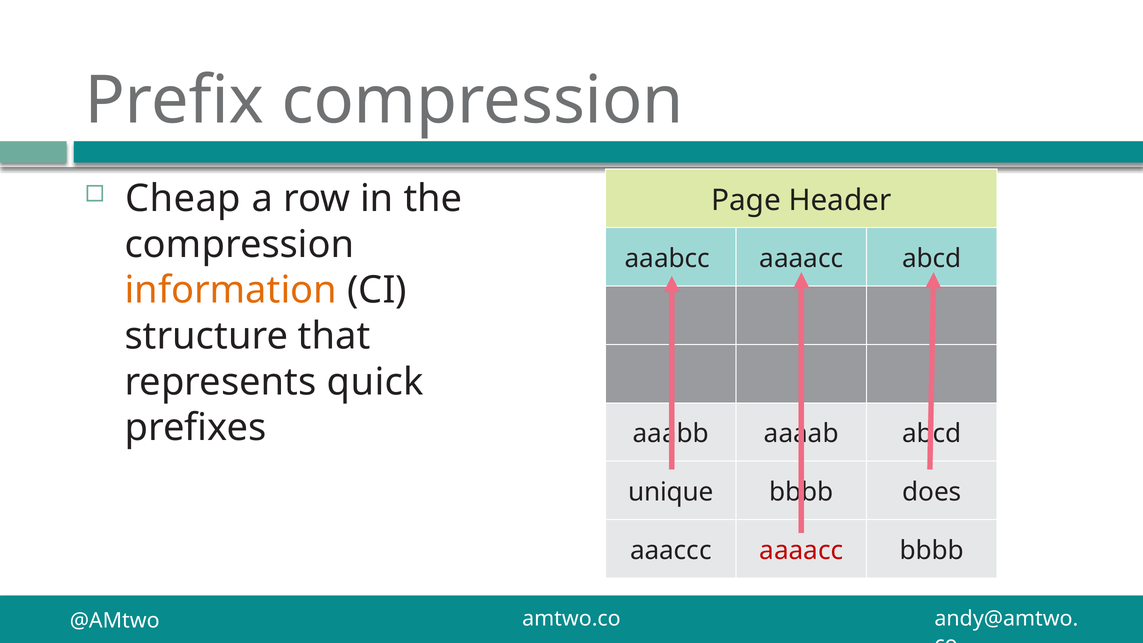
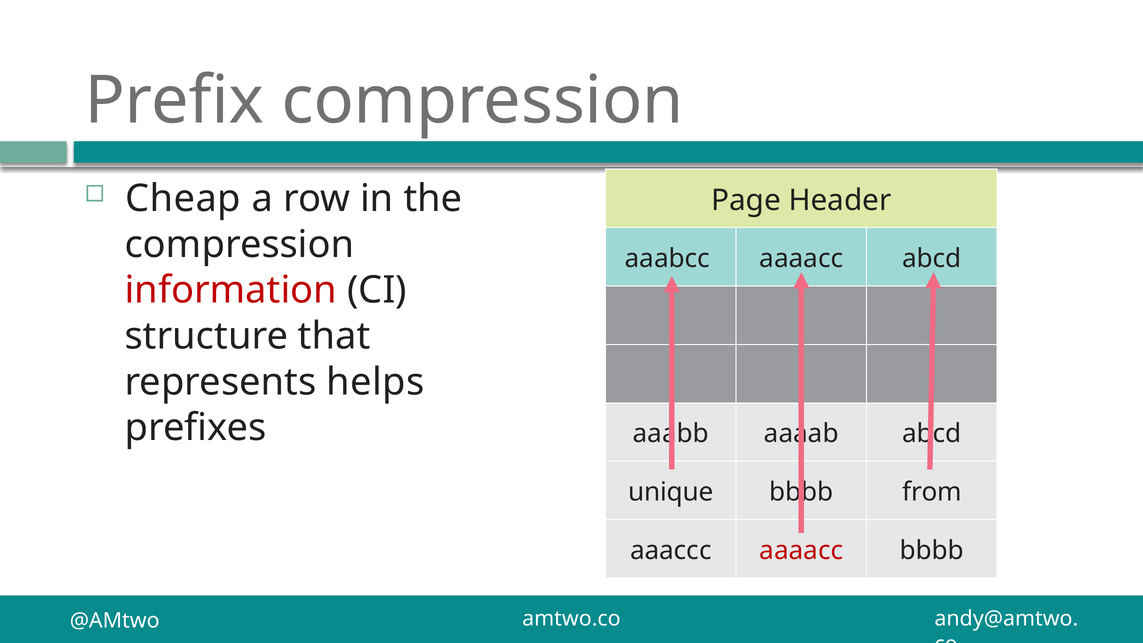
information colour: orange -> red
quick: quick -> helps
does: does -> from
